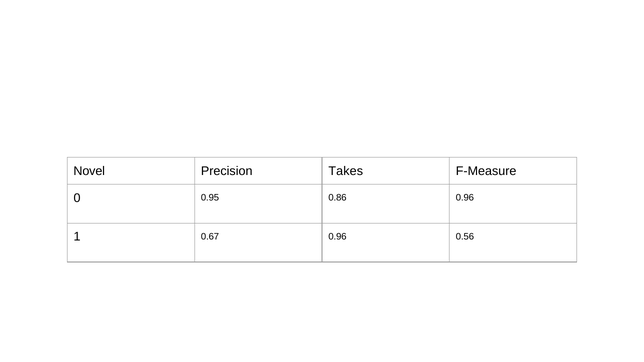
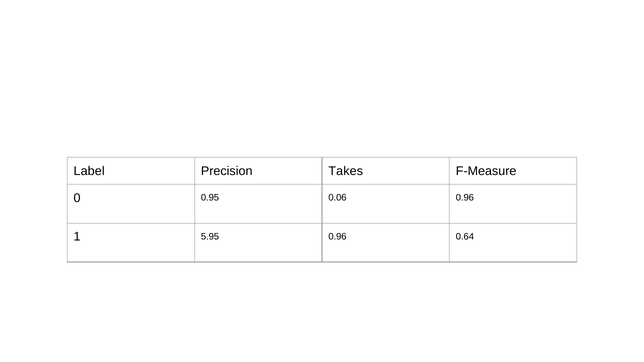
Novel: Novel -> Label
0.86: 0.86 -> 0.06
0.67: 0.67 -> 5.95
0.56: 0.56 -> 0.64
